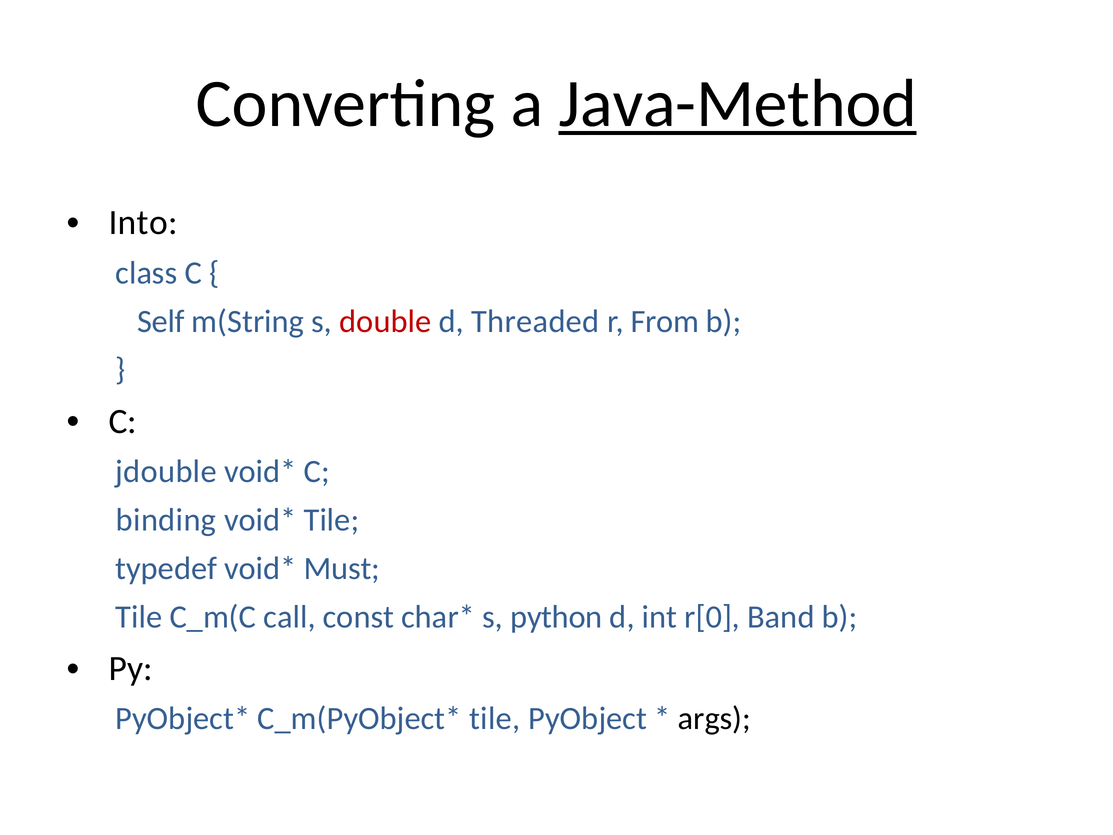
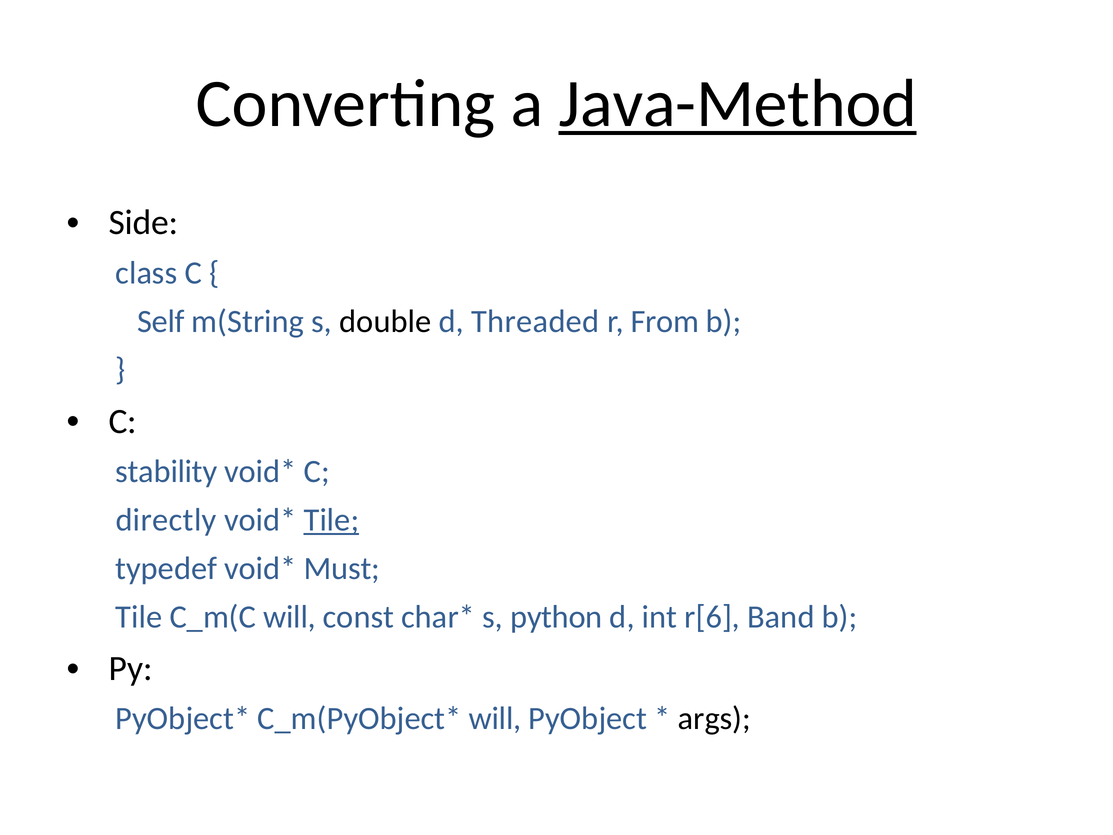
Into: Into -> Side
double colour: red -> black
jdouble: jdouble -> stability
binding: binding -> directly
Tile at (331, 520) underline: none -> present
C_m(C call: call -> will
r[0: r[0 -> r[6
tile at (495, 719): tile -> will
